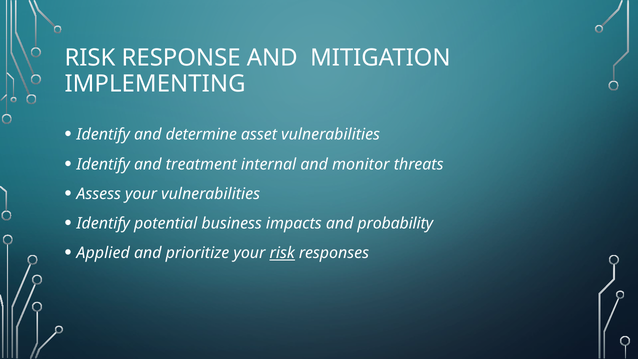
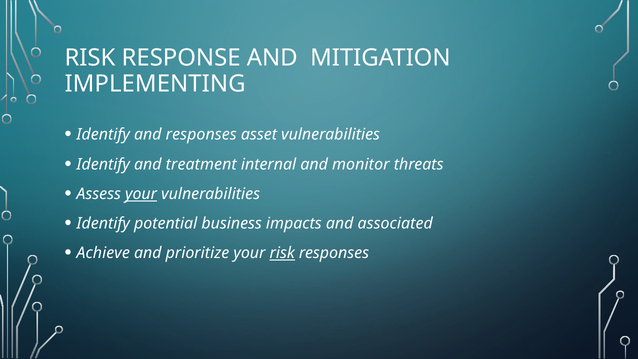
and determine: determine -> responses
your at (141, 194) underline: none -> present
probability: probability -> associated
Applied: Applied -> Achieve
